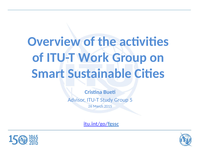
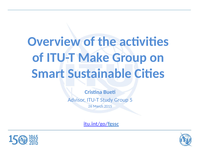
Work: Work -> Make
